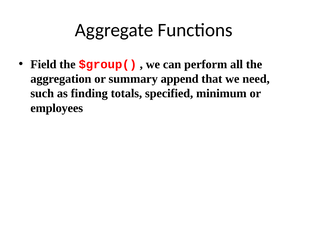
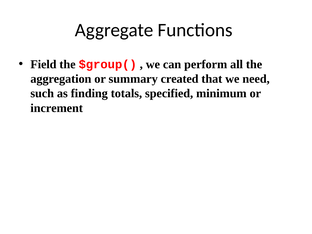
append: append -> created
employees: employees -> increment
